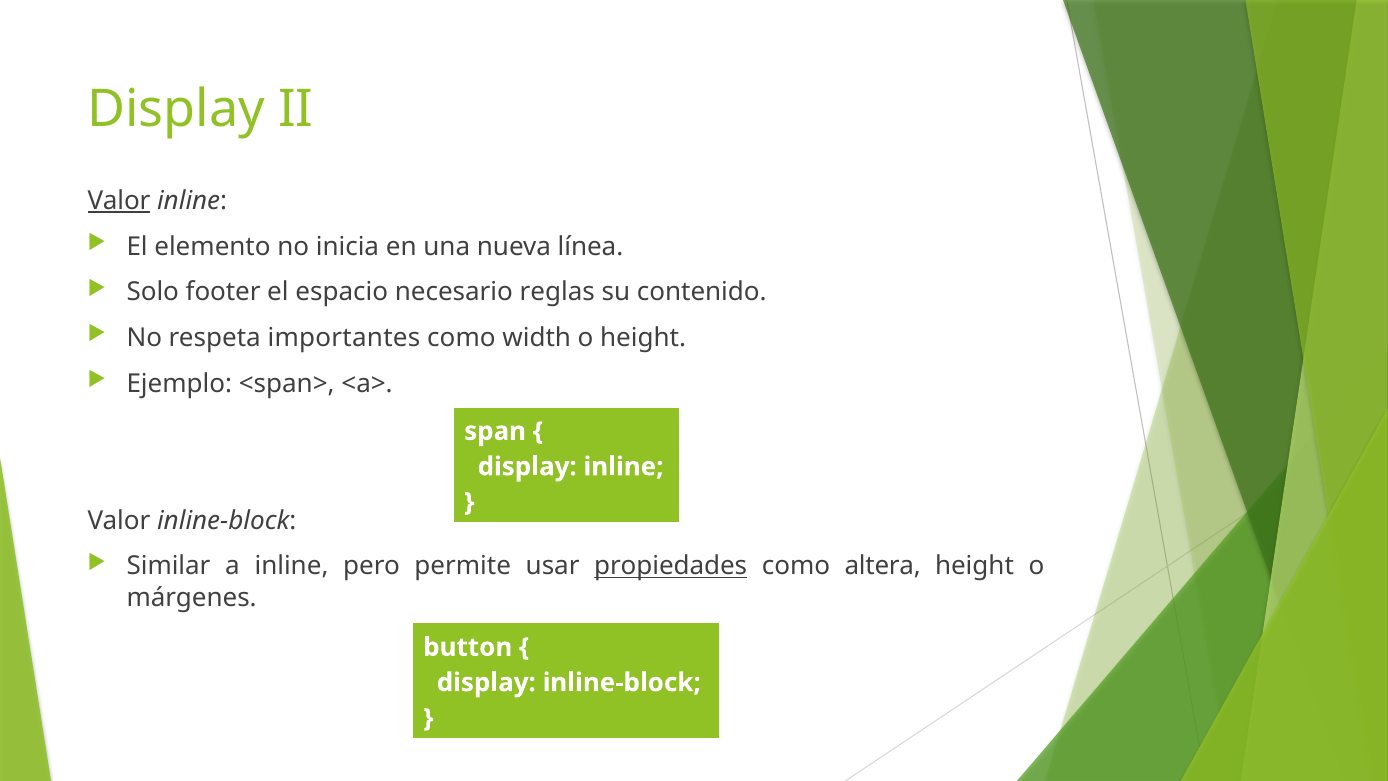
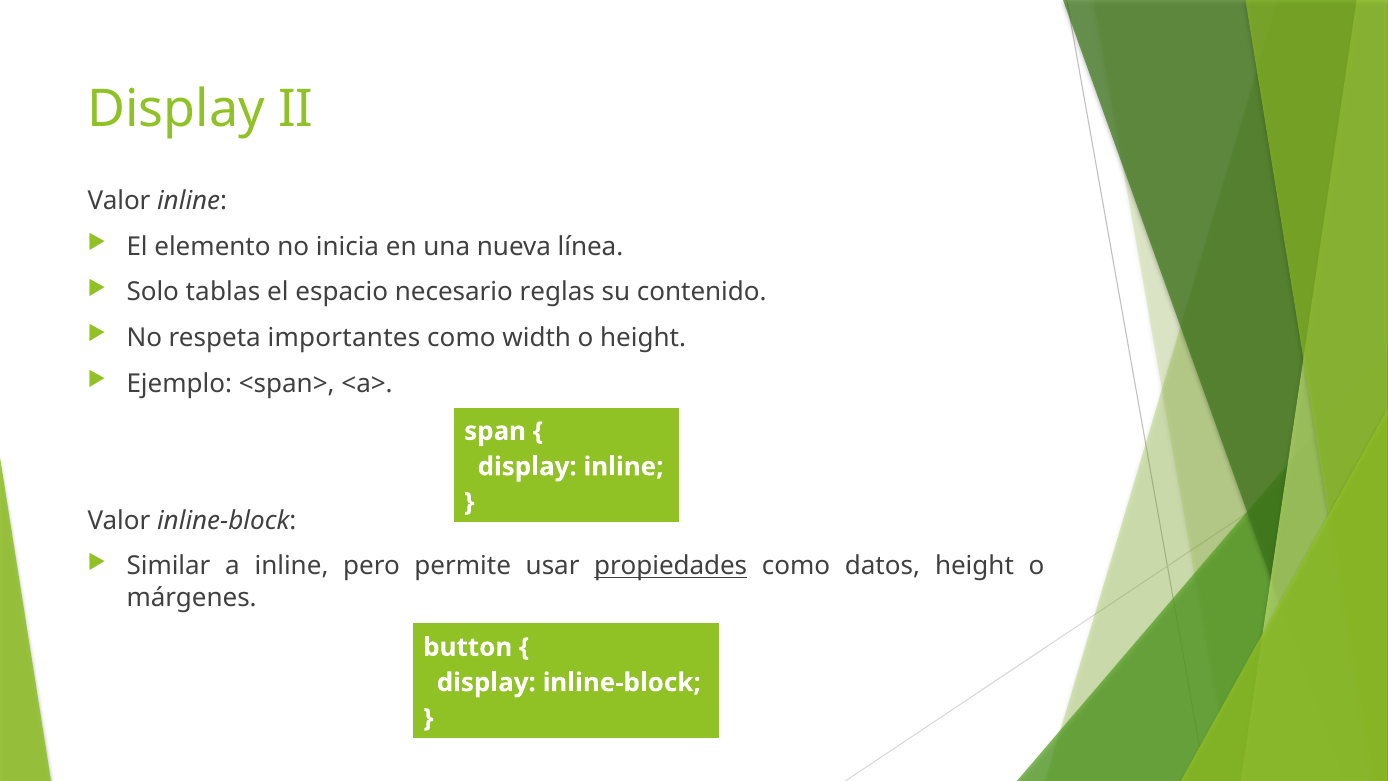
Valor at (119, 201) underline: present -> none
footer: footer -> tablas
altera: altera -> datos
